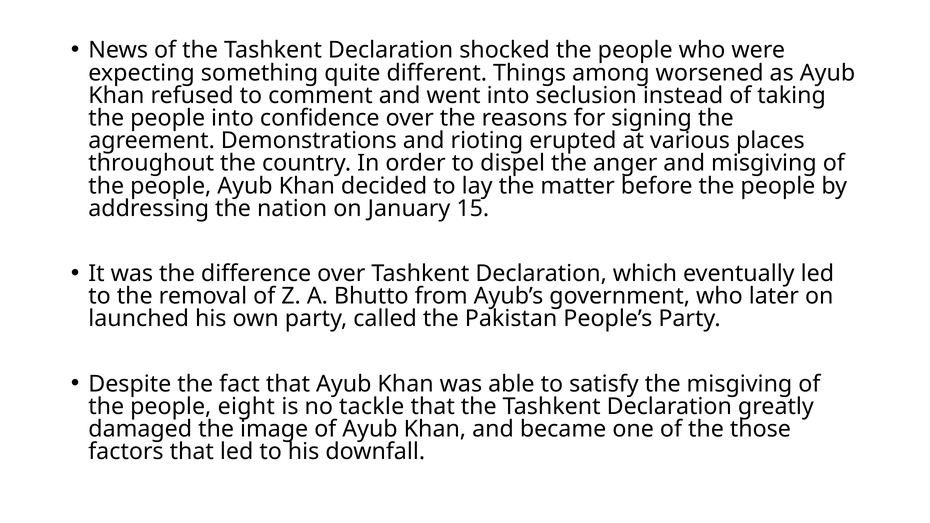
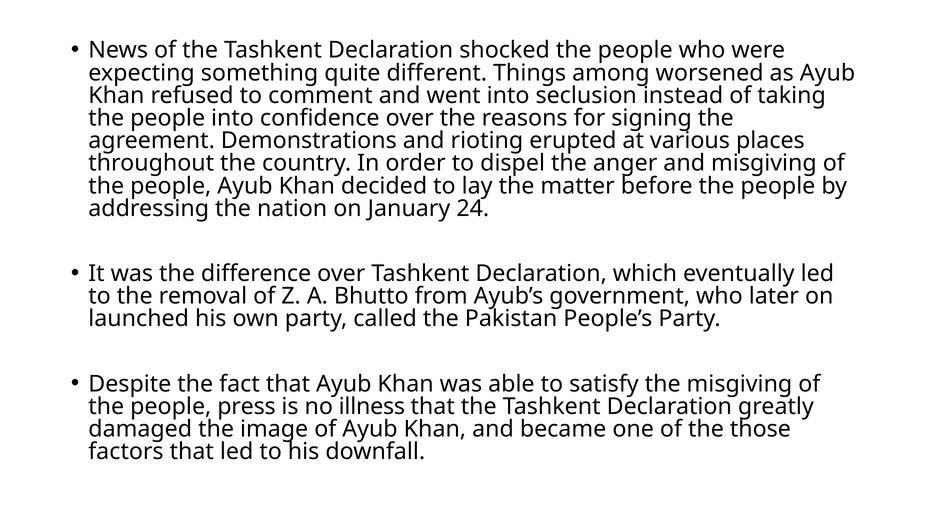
15: 15 -> 24
eight: eight -> press
tackle: tackle -> illness
